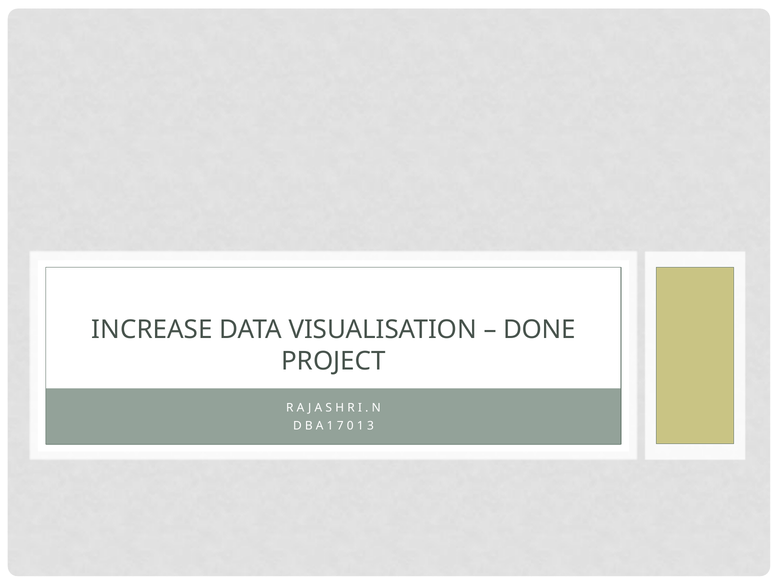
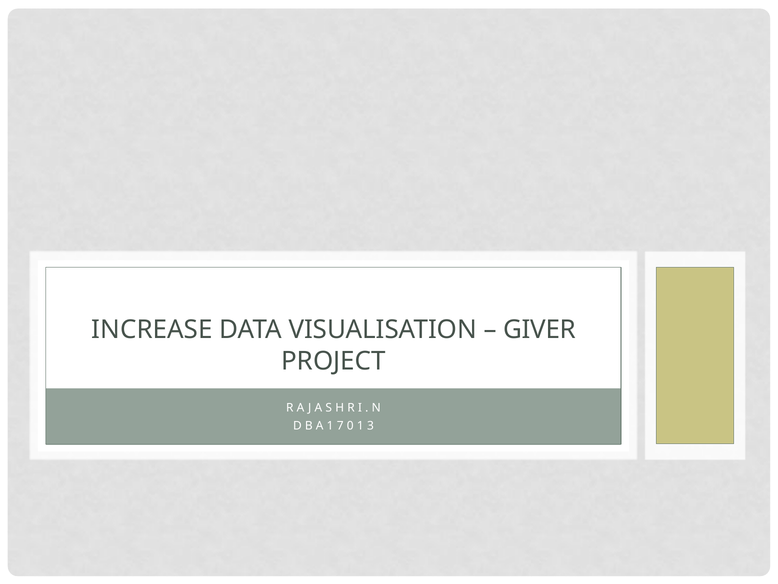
DONE: DONE -> GIVER
